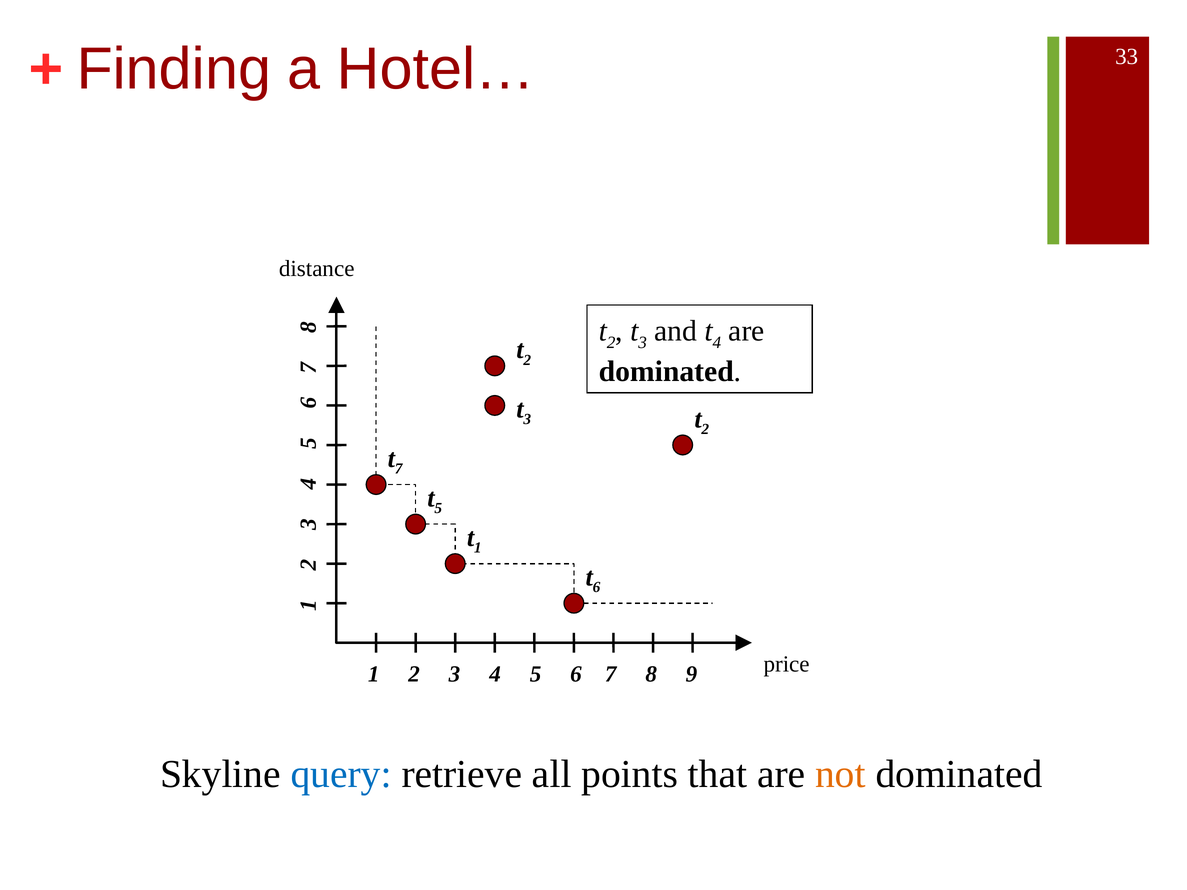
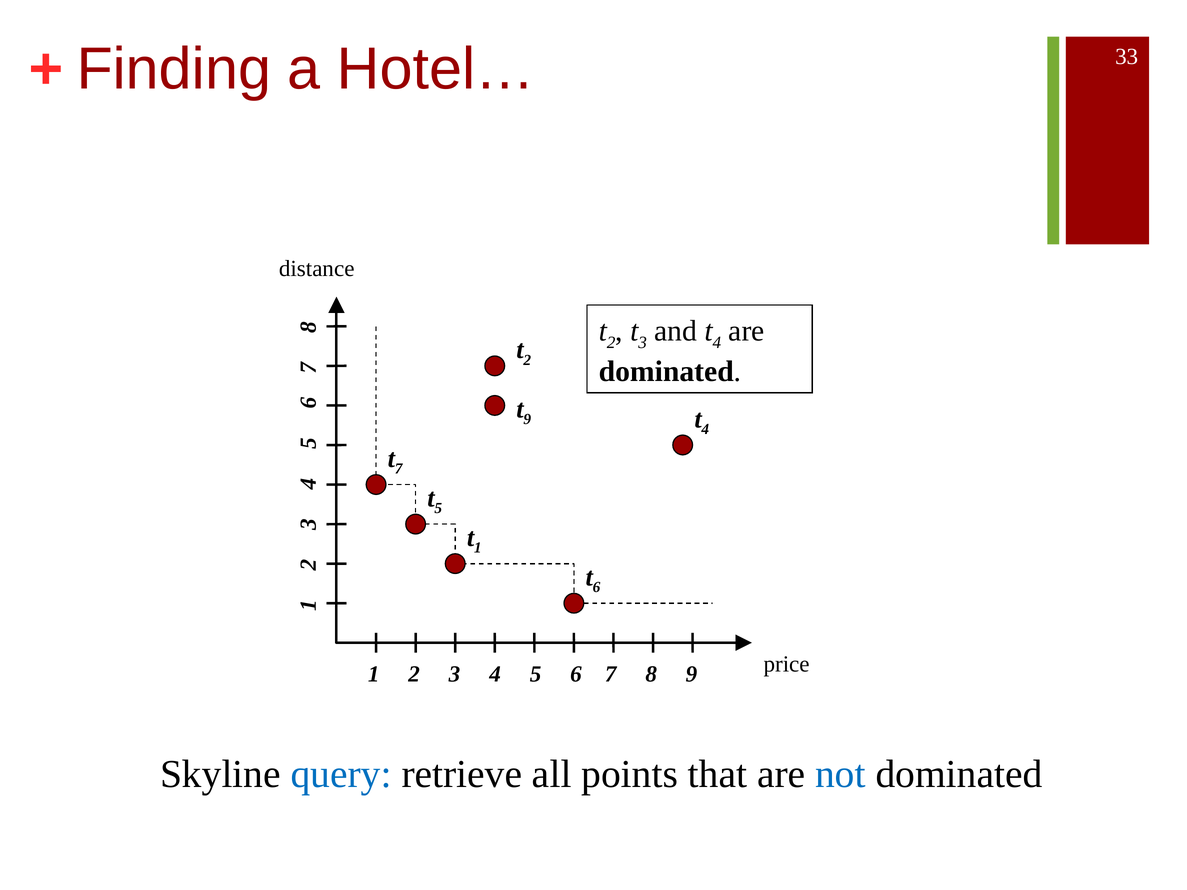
3 at (527, 419): 3 -> 9
2 at (705, 429): 2 -> 4
not colour: orange -> blue
